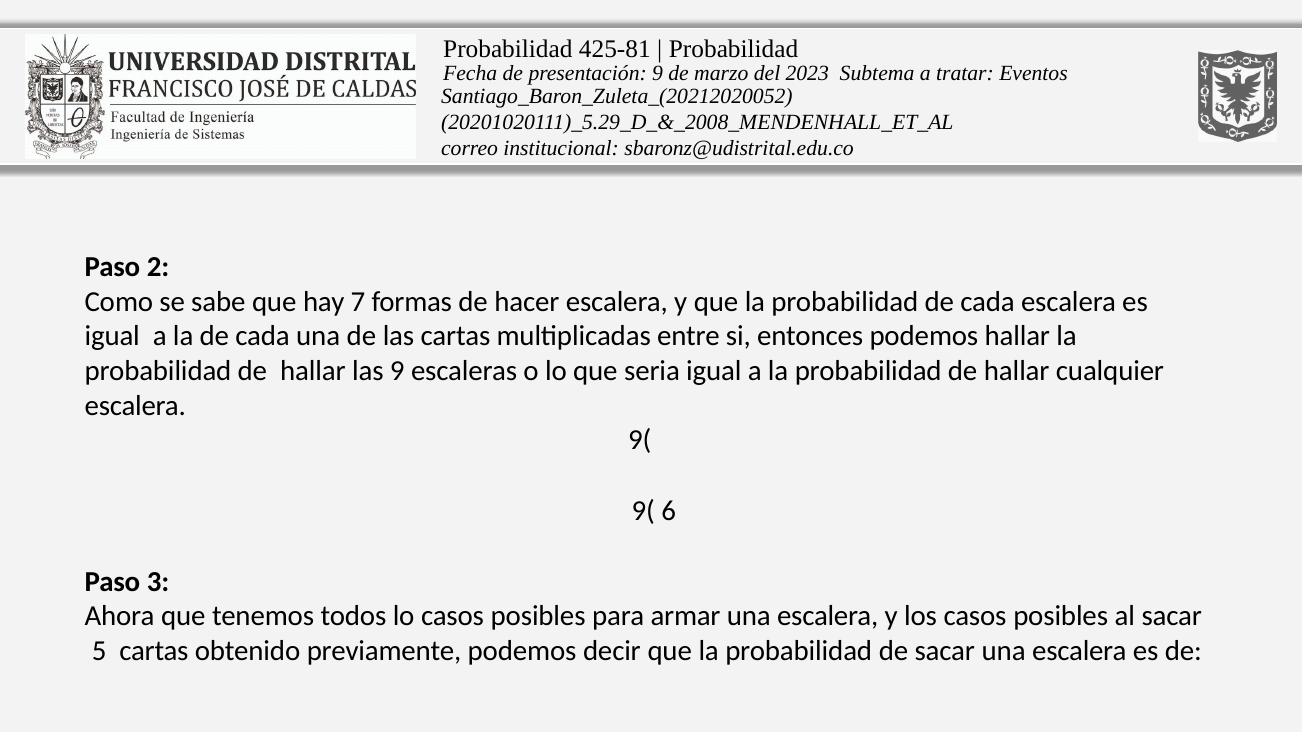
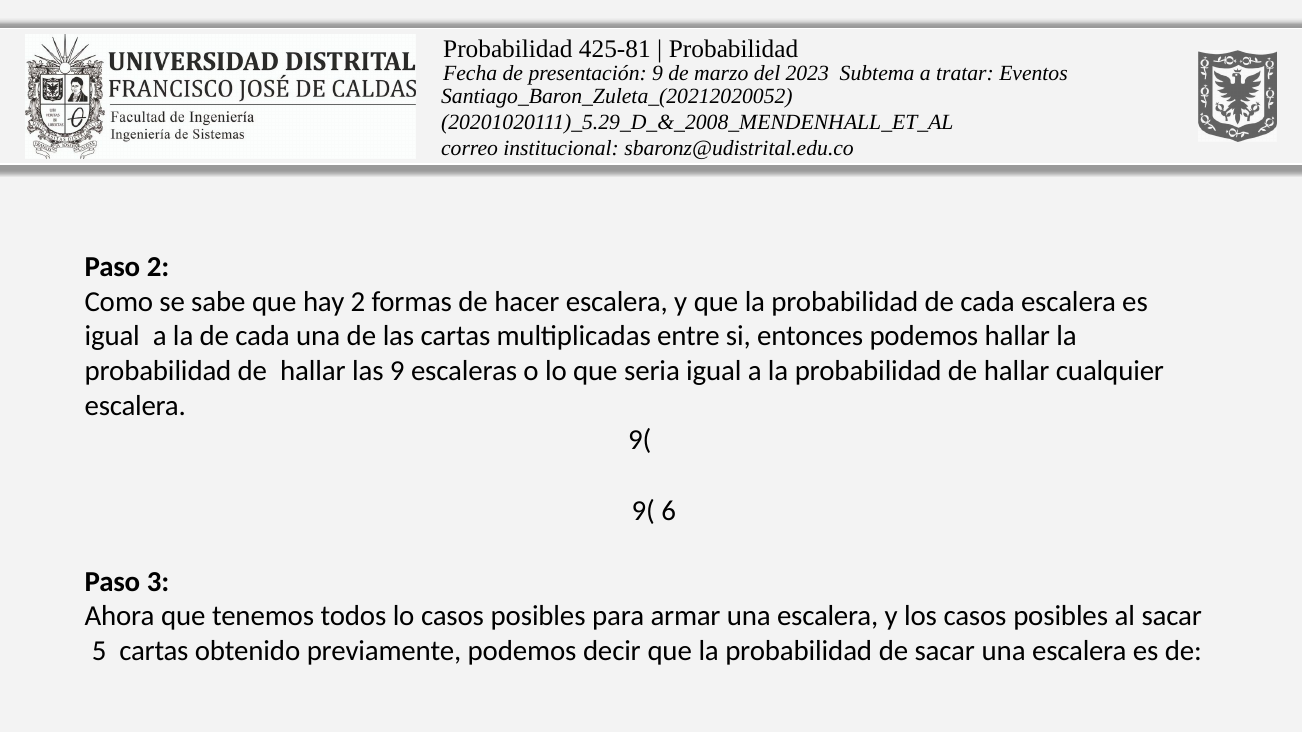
hay 7: 7 -> 2
